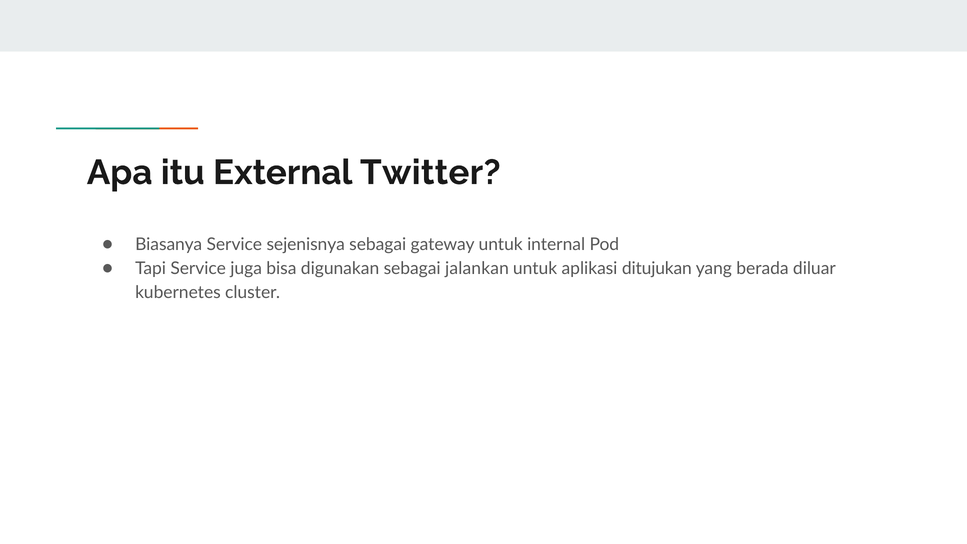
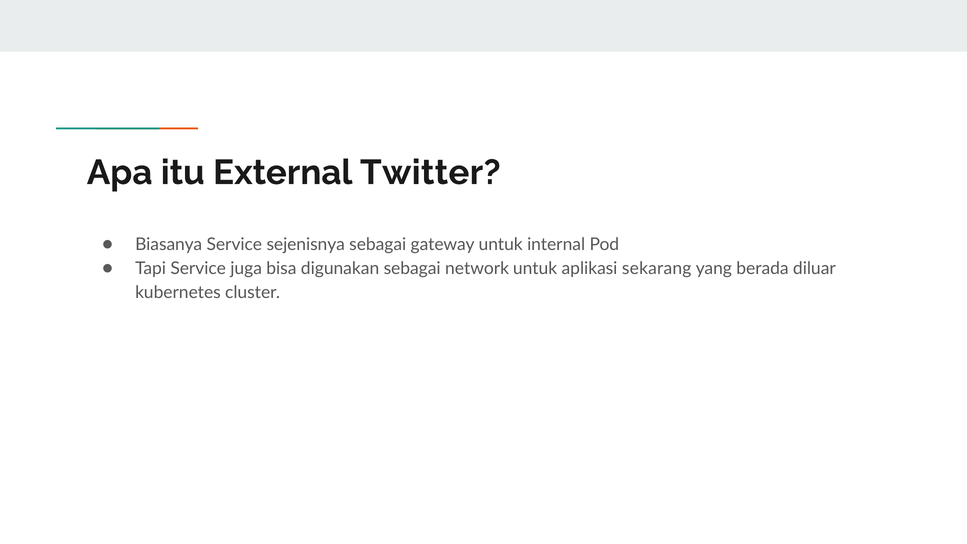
jalankan: jalankan -> network
ditujukan: ditujukan -> sekarang
